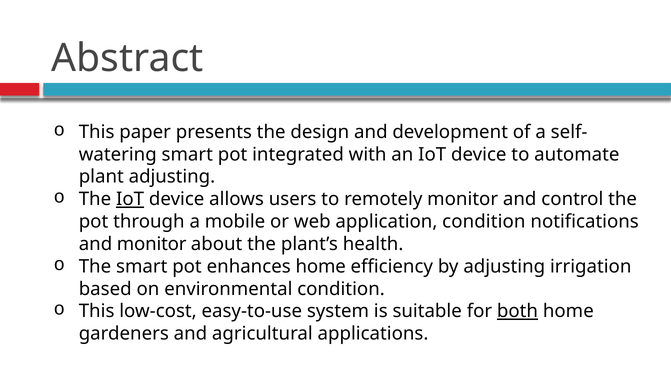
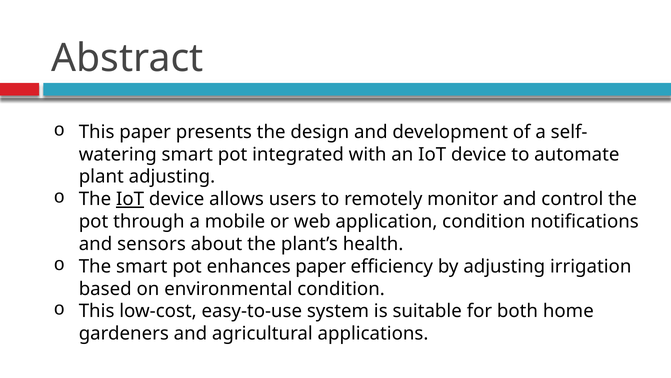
and monitor: monitor -> sensors
enhances home: home -> paper
both underline: present -> none
